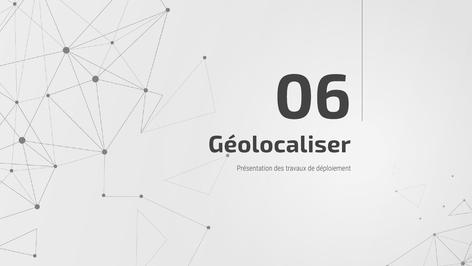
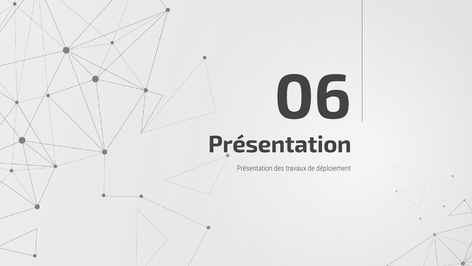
Géolocaliser at (279, 144): Géolocaliser -> Présentation
